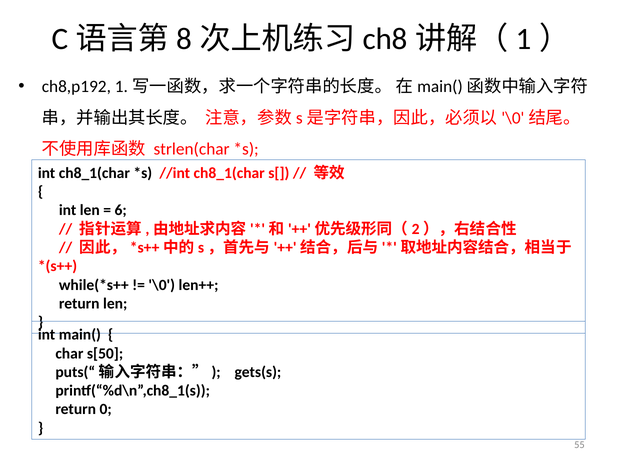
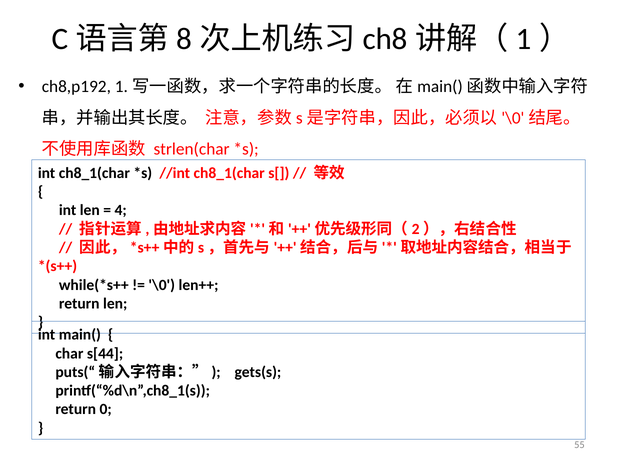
6: 6 -> 4
s[50: s[50 -> s[44
